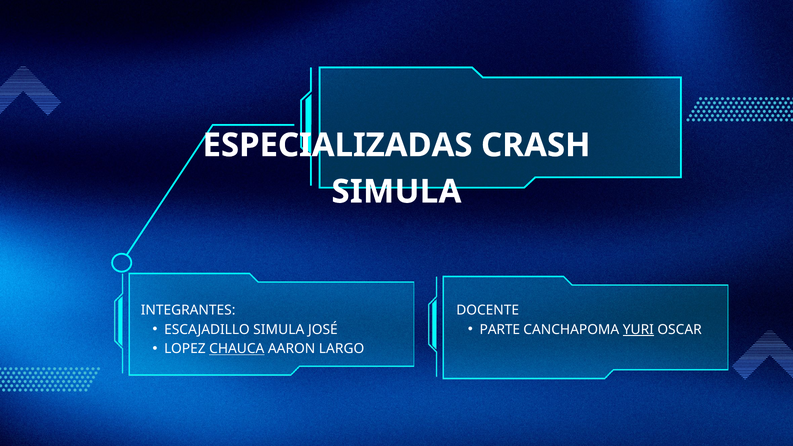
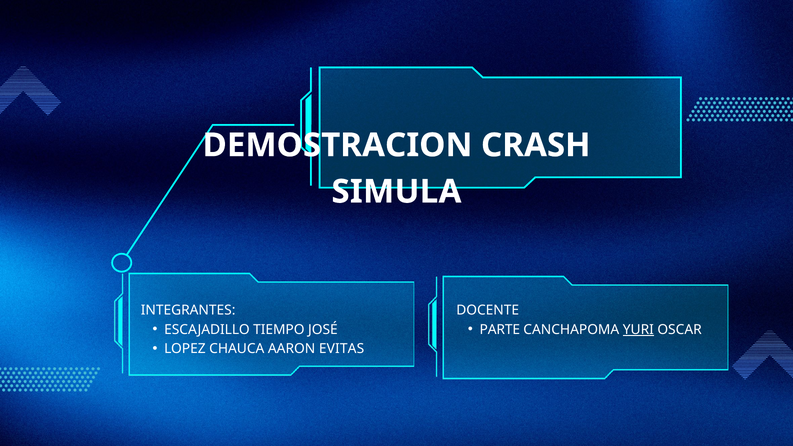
ESPECIALIZADAS: ESPECIALIZADAS -> DEMOSTRACION
ESCAJADILLO SIMULA: SIMULA -> TIEMPO
CHAUCA underline: present -> none
LARGO: LARGO -> EVITAS
